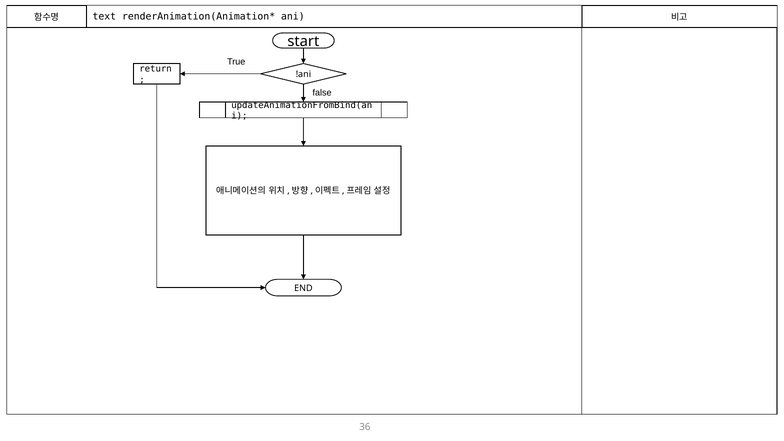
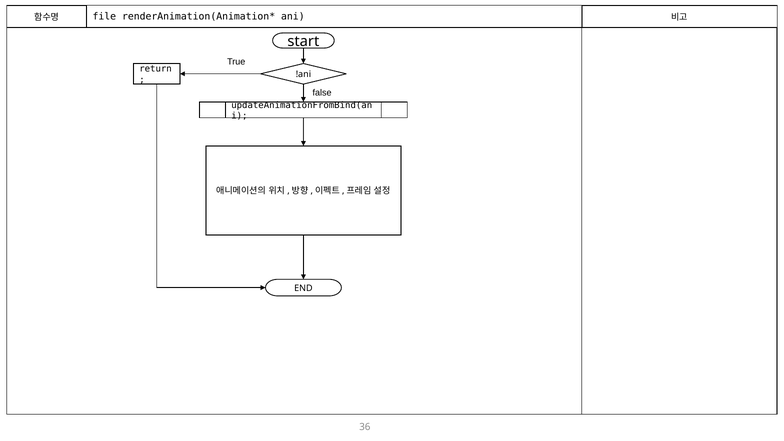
text: text -> file
